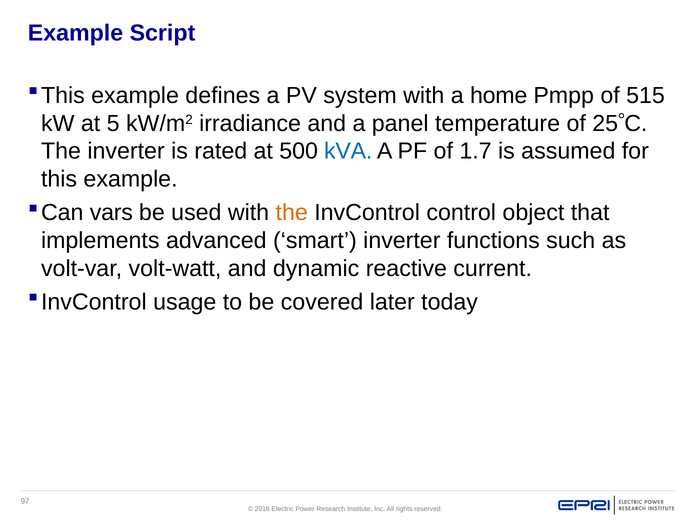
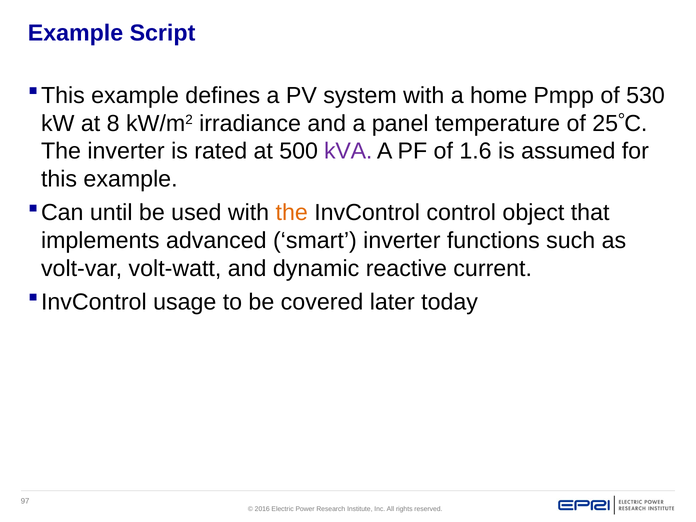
515: 515 -> 530
5: 5 -> 8
kVA colour: blue -> purple
1.7: 1.7 -> 1.6
vars: vars -> until
